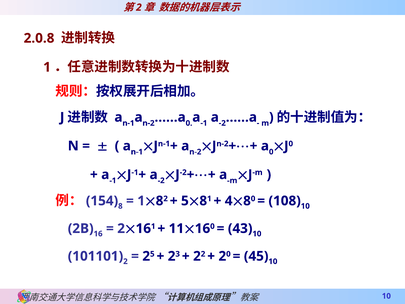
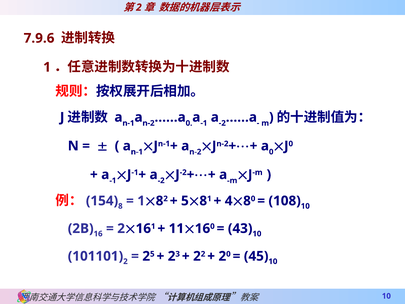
2.0.8: 2.0.8 -> 7.9.6
